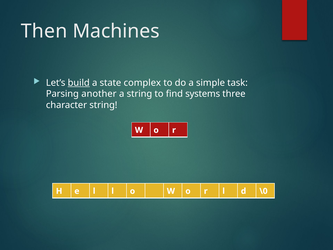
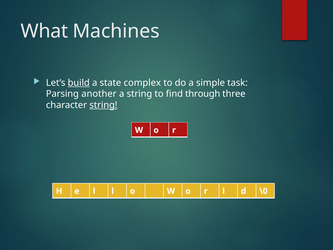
Then: Then -> What
systems: systems -> through
string at (103, 105) underline: none -> present
